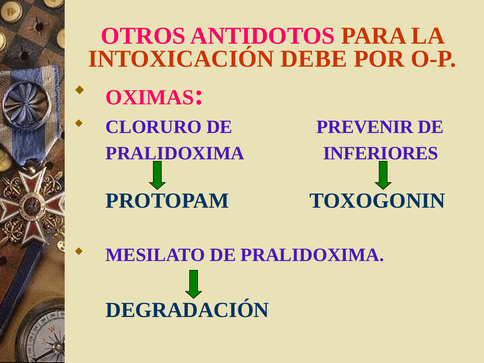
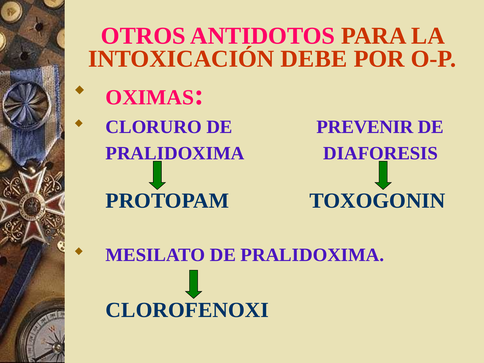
INFERIORES: INFERIORES -> DIAFORESIS
DEGRADACIÓN: DEGRADACIÓN -> CLOROFENOXI
